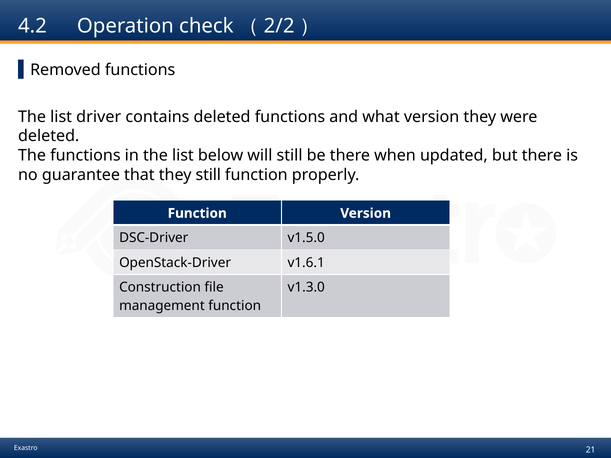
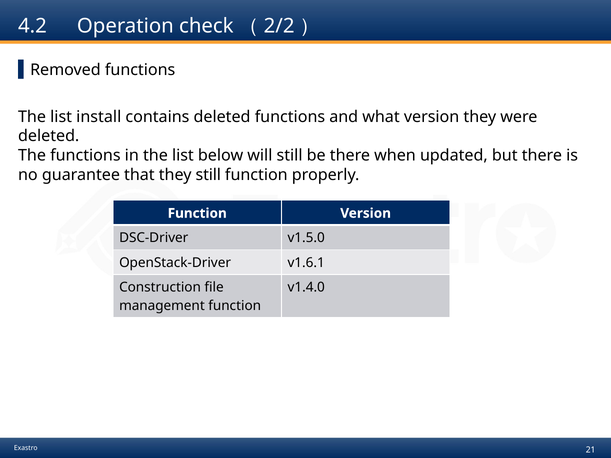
driver: driver -> install
v1.3.0: v1.3.0 -> v1.4.0
